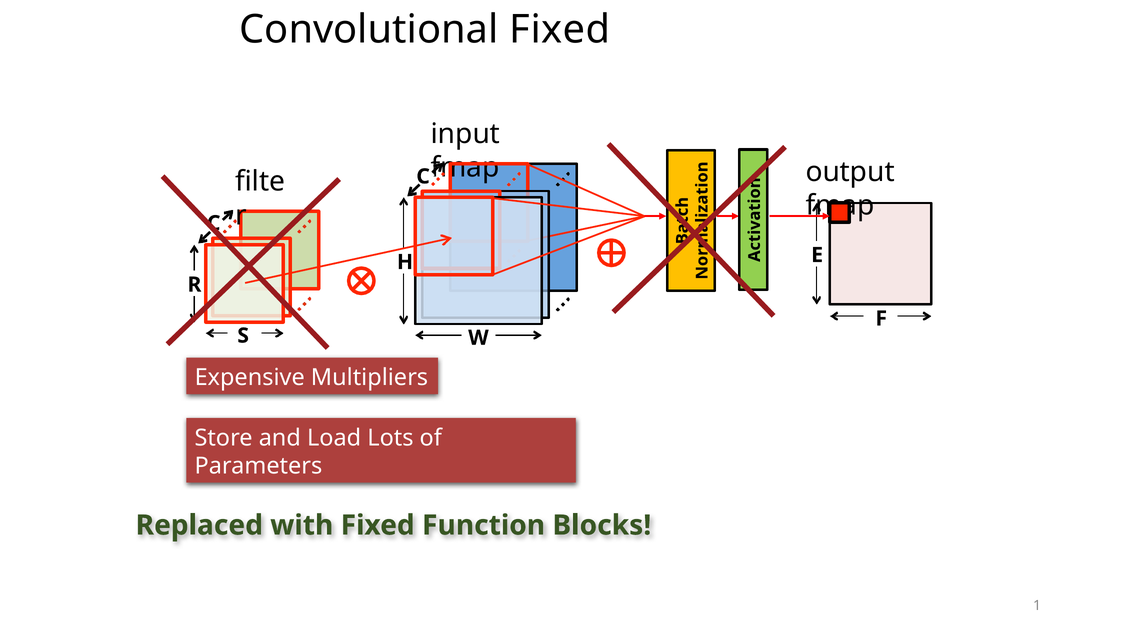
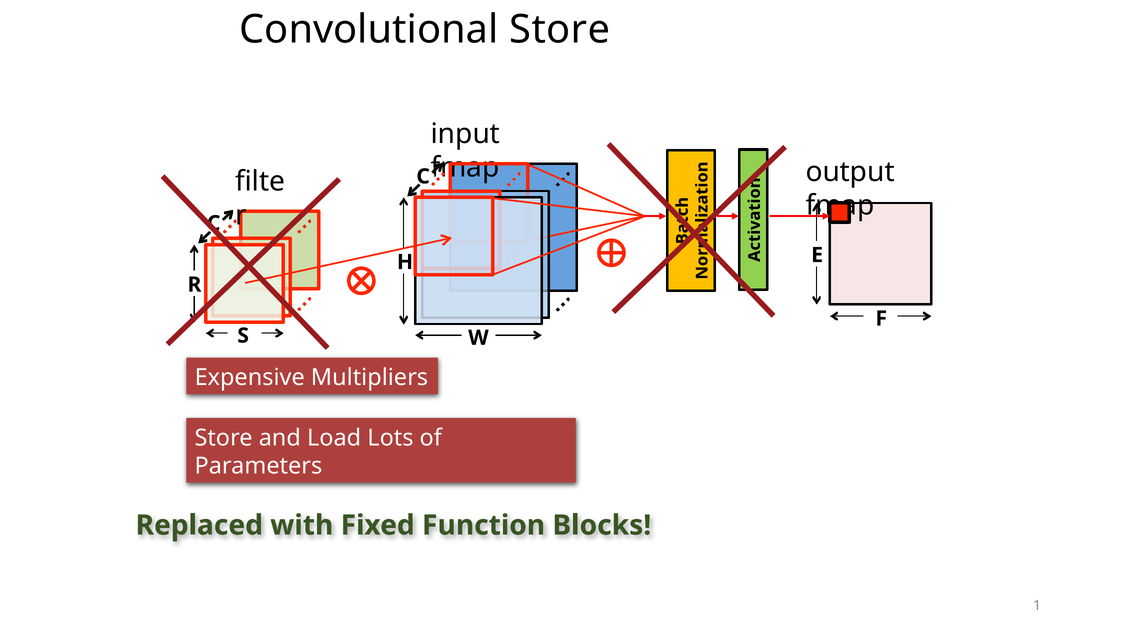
Convolutional Fixed: Fixed -> Store
